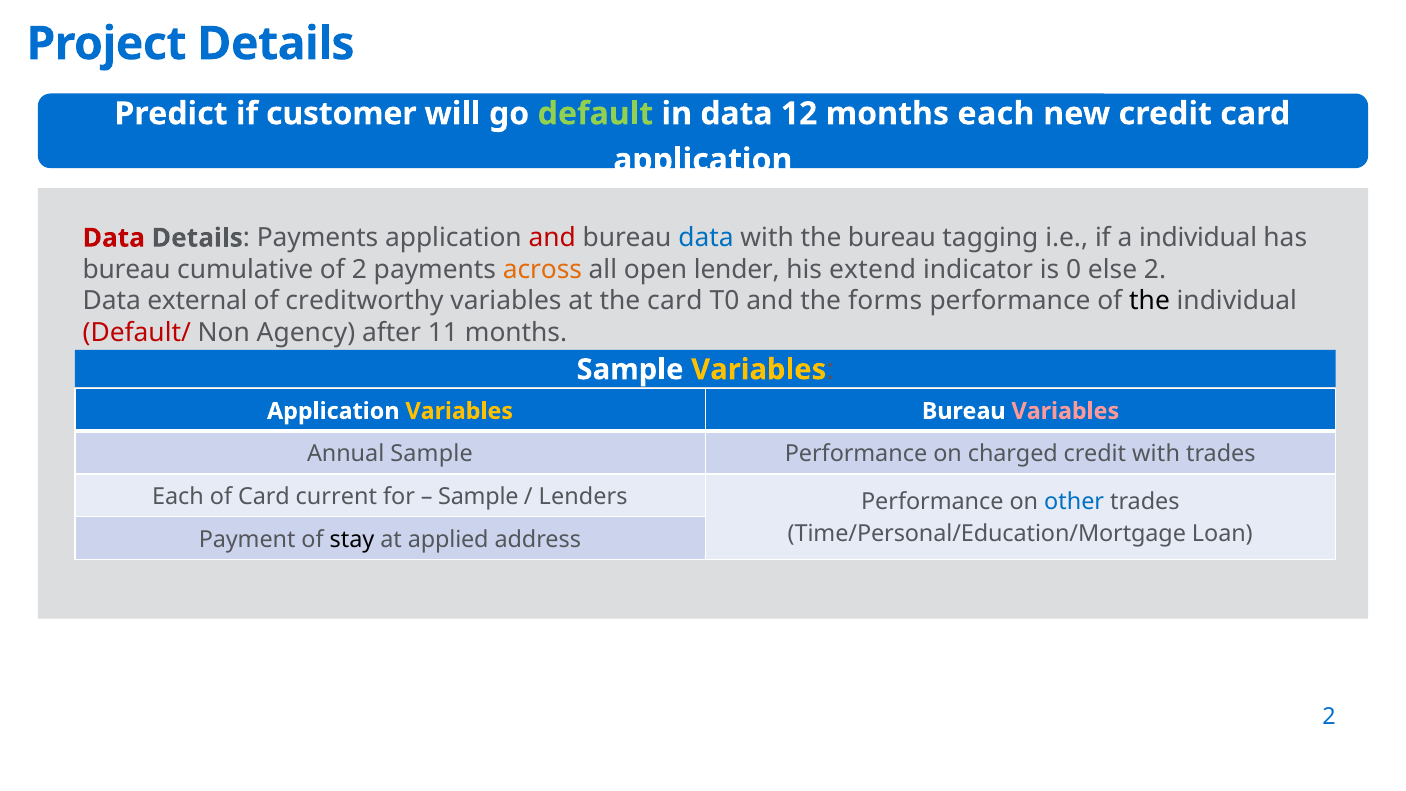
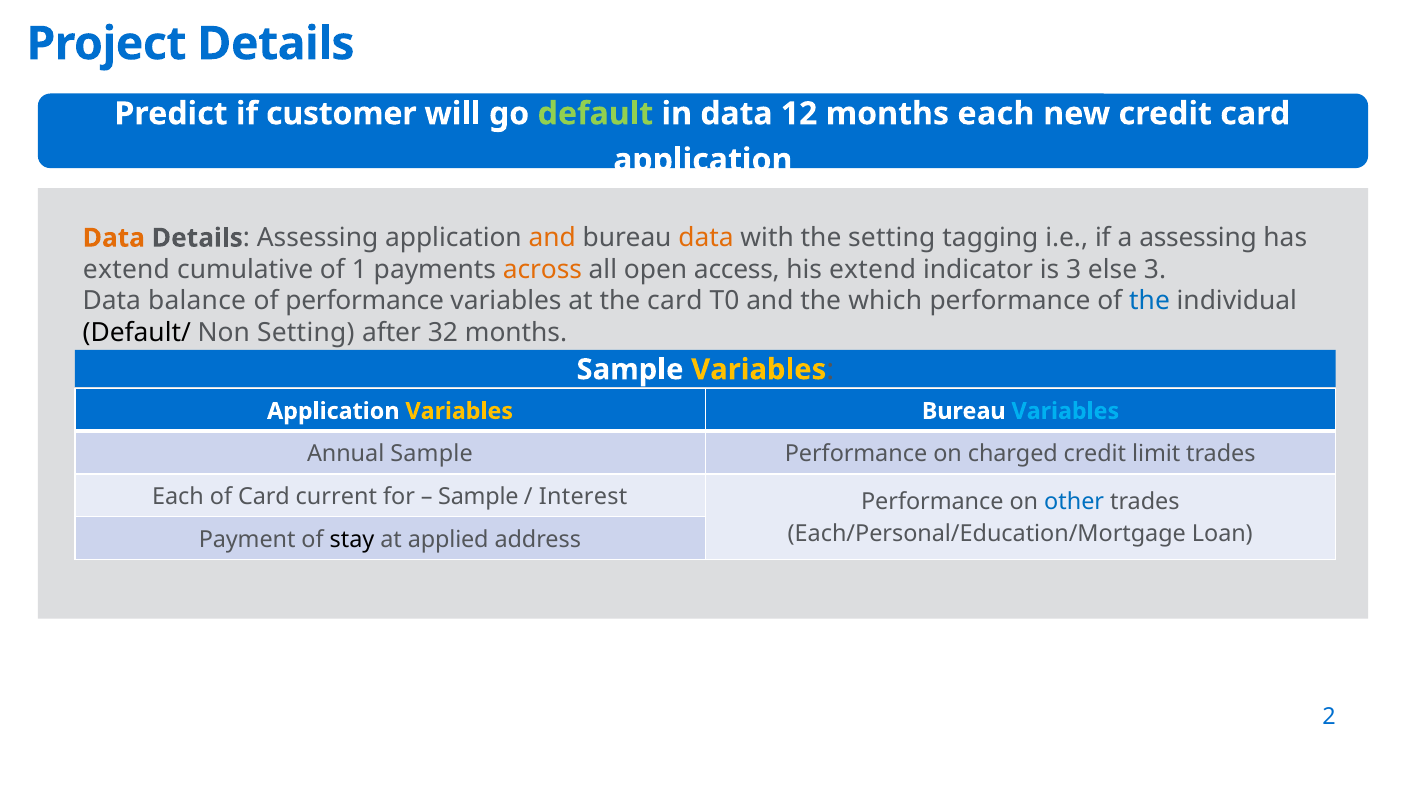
Data at (114, 238) colour: red -> orange
Payments at (318, 238): Payments -> Assessing
and at (552, 238) colour: red -> orange
data at (706, 238) colour: blue -> orange
the bureau: bureau -> setting
a individual: individual -> assessing
bureau at (127, 270): bureau -> extend
of 2: 2 -> 1
lender: lender -> access
is 0: 0 -> 3
else 2: 2 -> 3
external: external -> balance
of creditworthy: creditworthy -> performance
forms: forms -> which
the at (1150, 301) colour: black -> blue
Default/ colour: red -> black
Non Agency: Agency -> Setting
11: 11 -> 32
Variables at (1065, 411) colour: pink -> light blue
credit with: with -> limit
Lenders: Lenders -> Interest
Time/Personal/Education/Mortgage: Time/Personal/Education/Mortgage -> Each/Personal/Education/Mortgage
